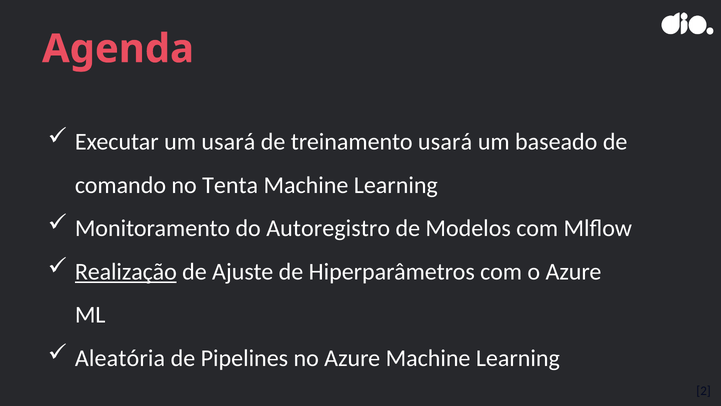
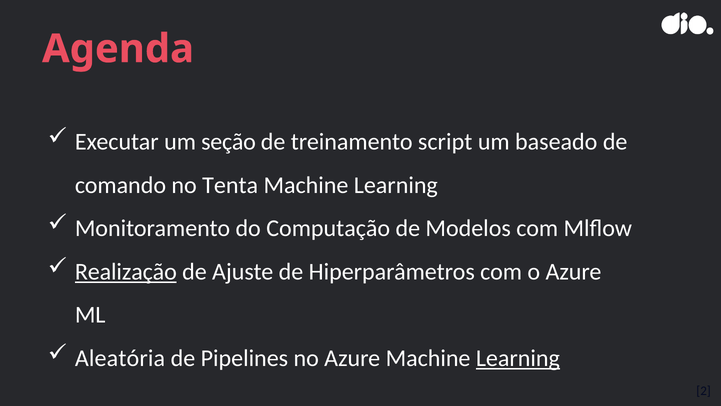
um usará: usará -> seção
treinamento usará: usará -> script
Autoregistro: Autoregistro -> Computação
Learning at (518, 358) underline: none -> present
